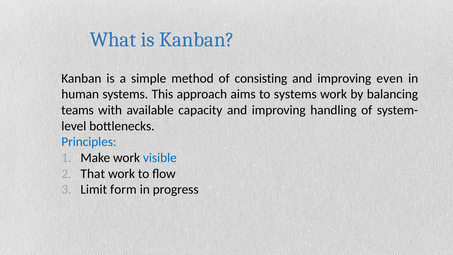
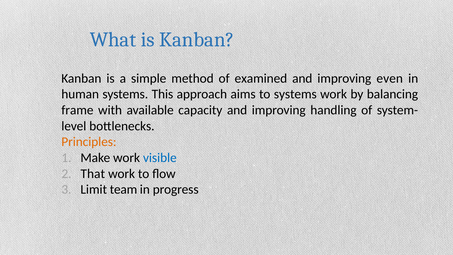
consisting: consisting -> examined
teams: teams -> frame
Principles colour: blue -> orange
form: form -> team
